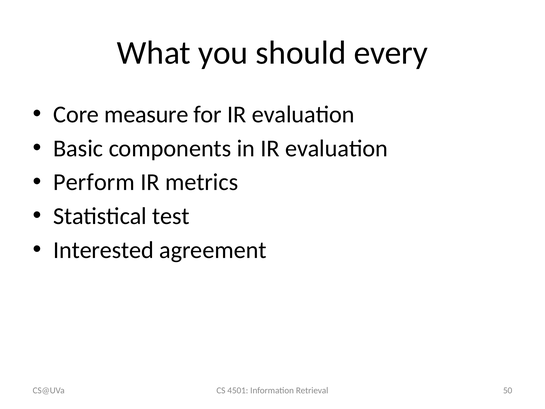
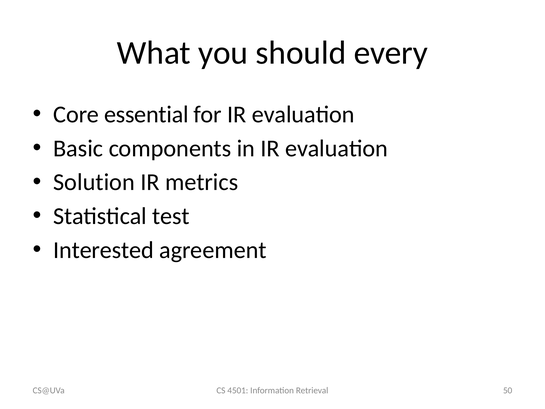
measure: measure -> essential
Perform: Perform -> Solution
